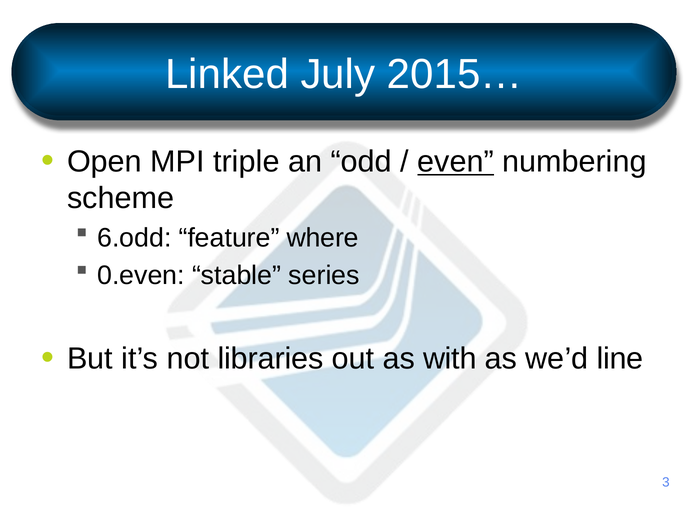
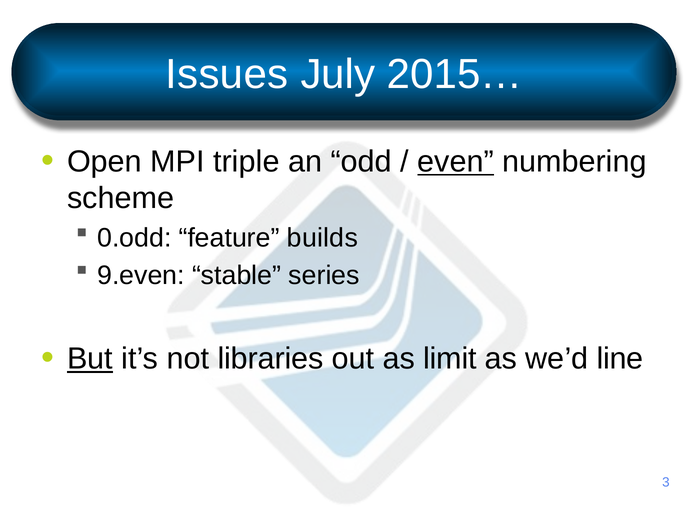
Linked: Linked -> Issues
6.odd: 6.odd -> 0.odd
where: where -> builds
0.even: 0.even -> 9.even
But underline: none -> present
with: with -> limit
